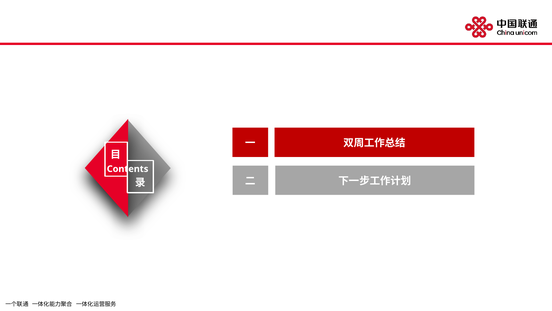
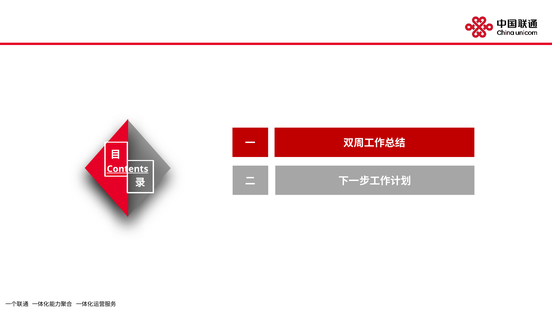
Contents underline: none -> present
